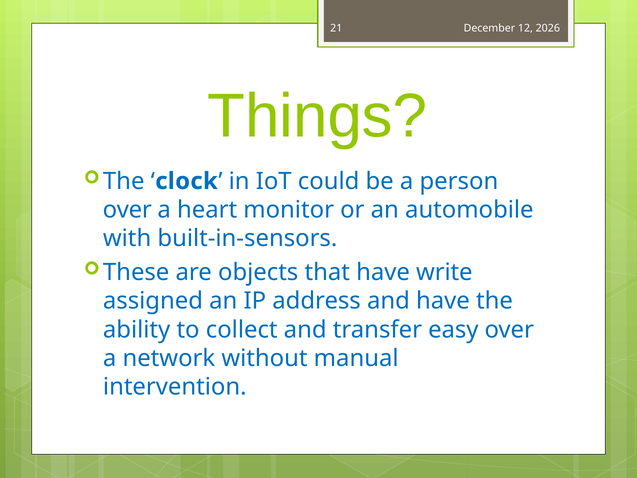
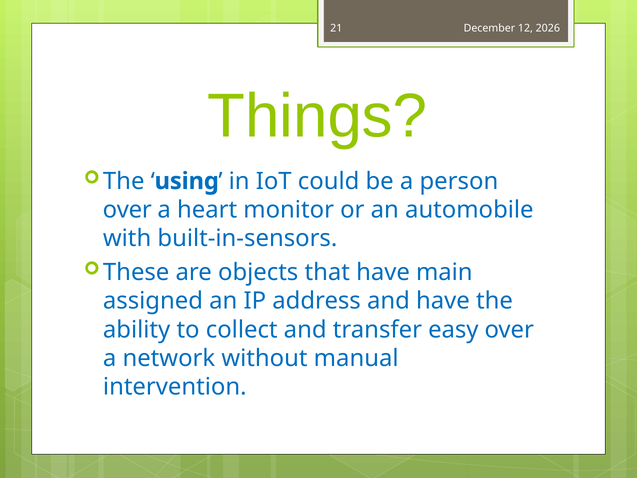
clock: clock -> using
write: write -> main
